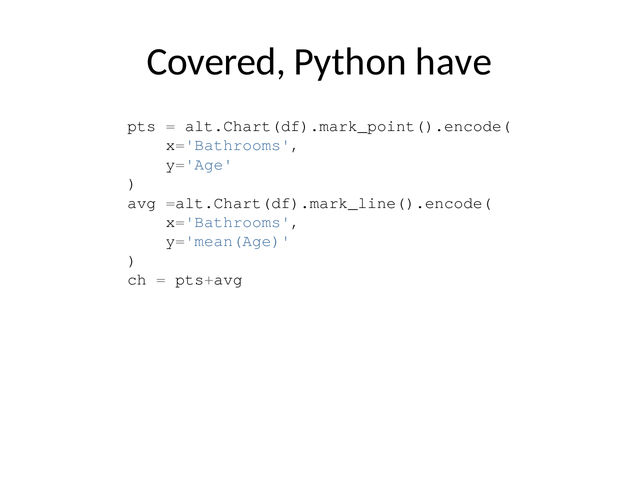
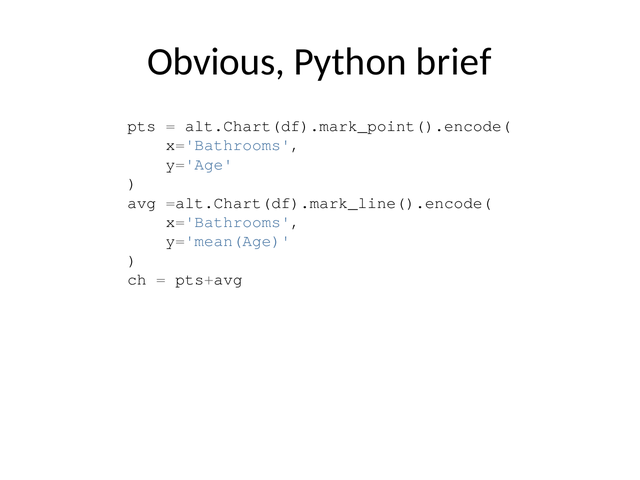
Covered: Covered -> Obvious
have: have -> brief
